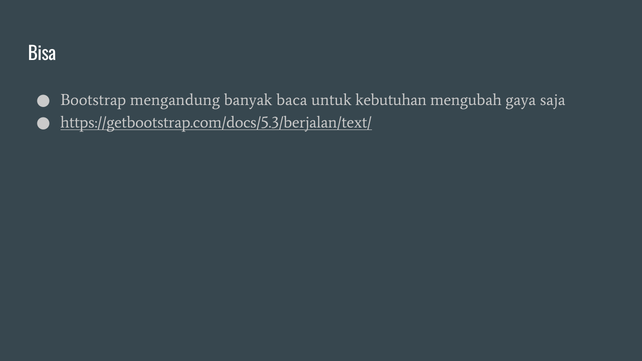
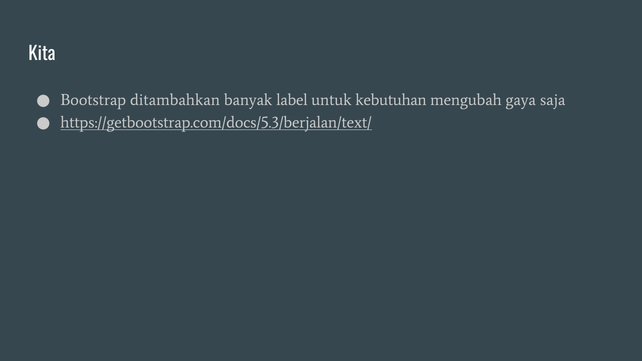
Bisa: Bisa -> Kita
mengandung: mengandung -> ditambahkan
baca: baca -> label
